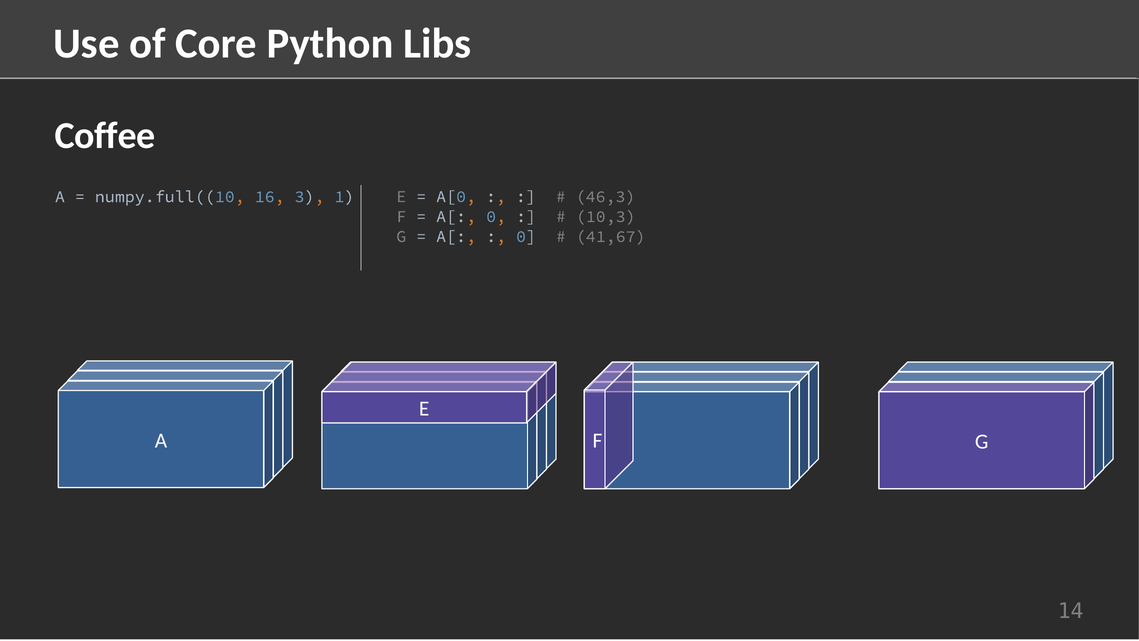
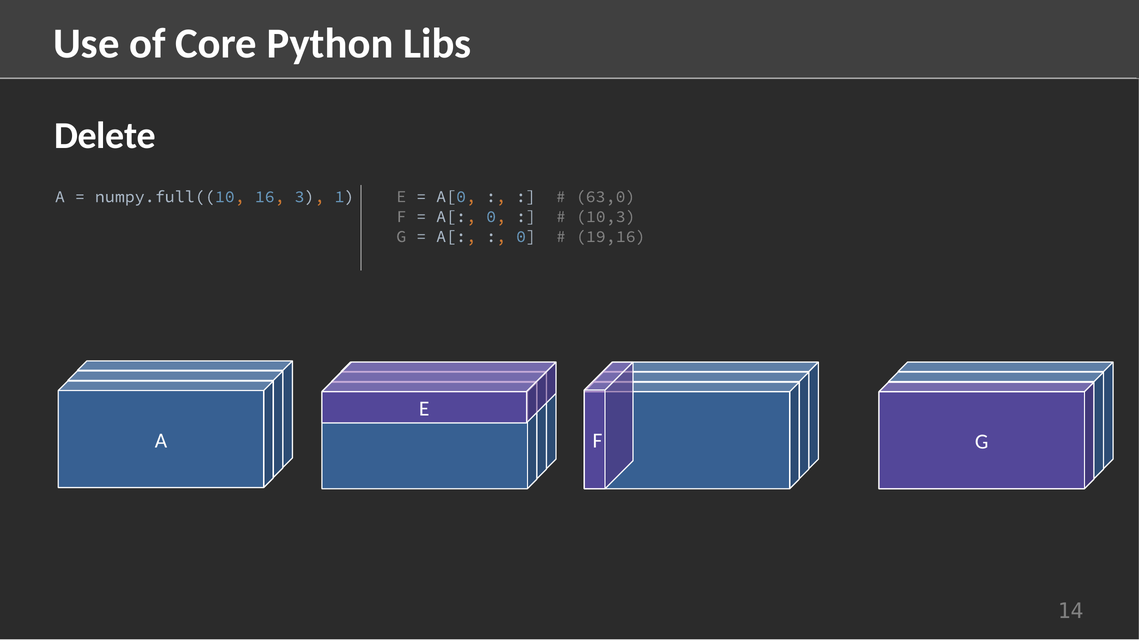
Coffee: Coffee -> Delete
46,3: 46,3 -> 63,0
41,67: 41,67 -> 19,16
